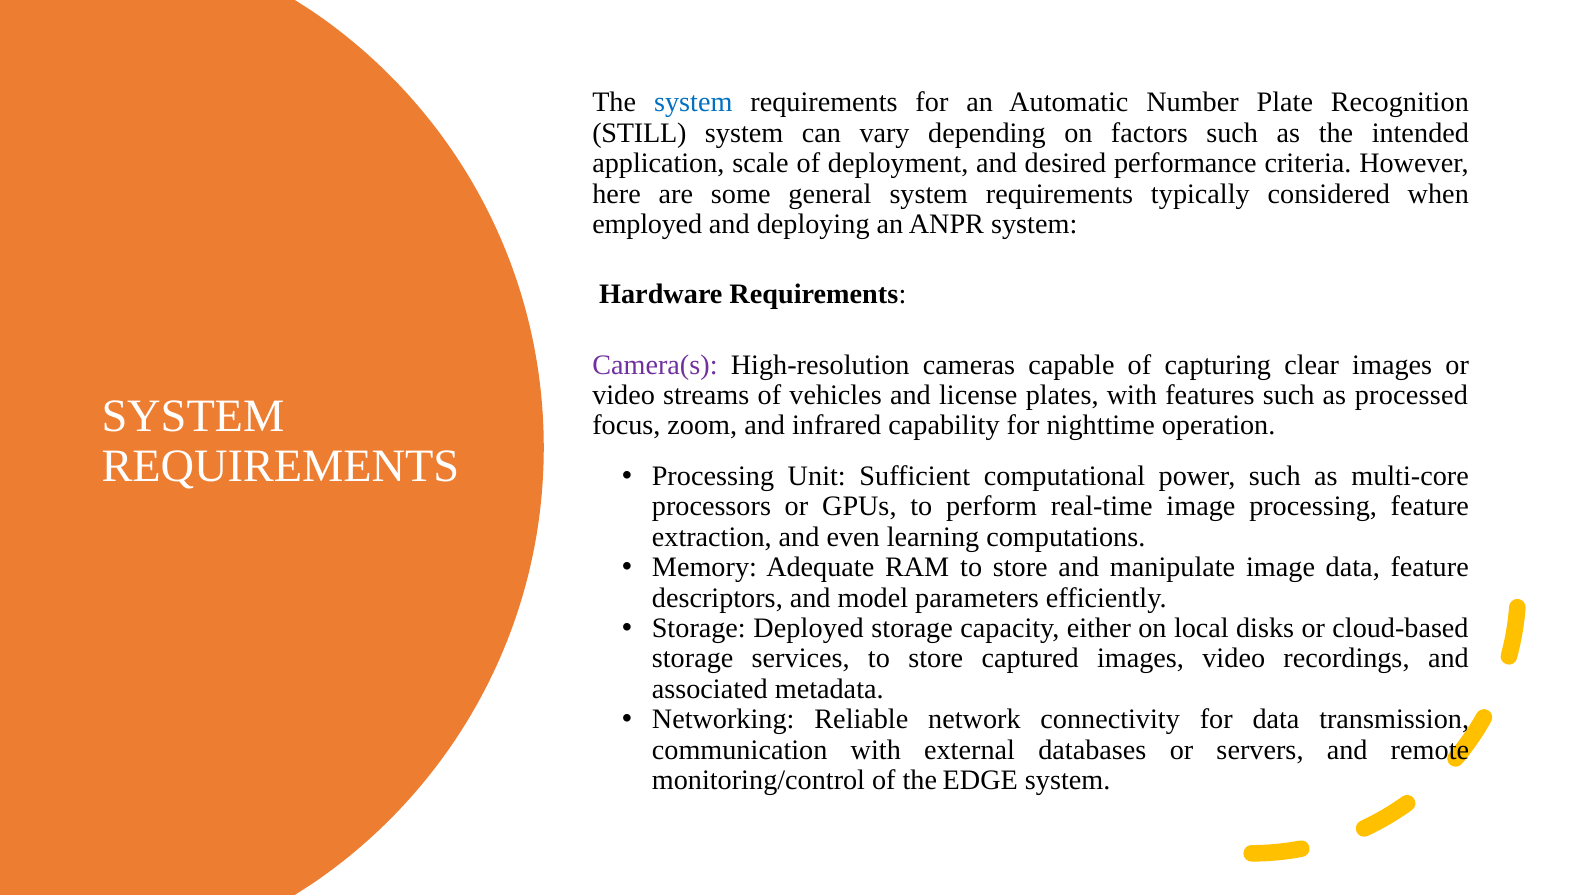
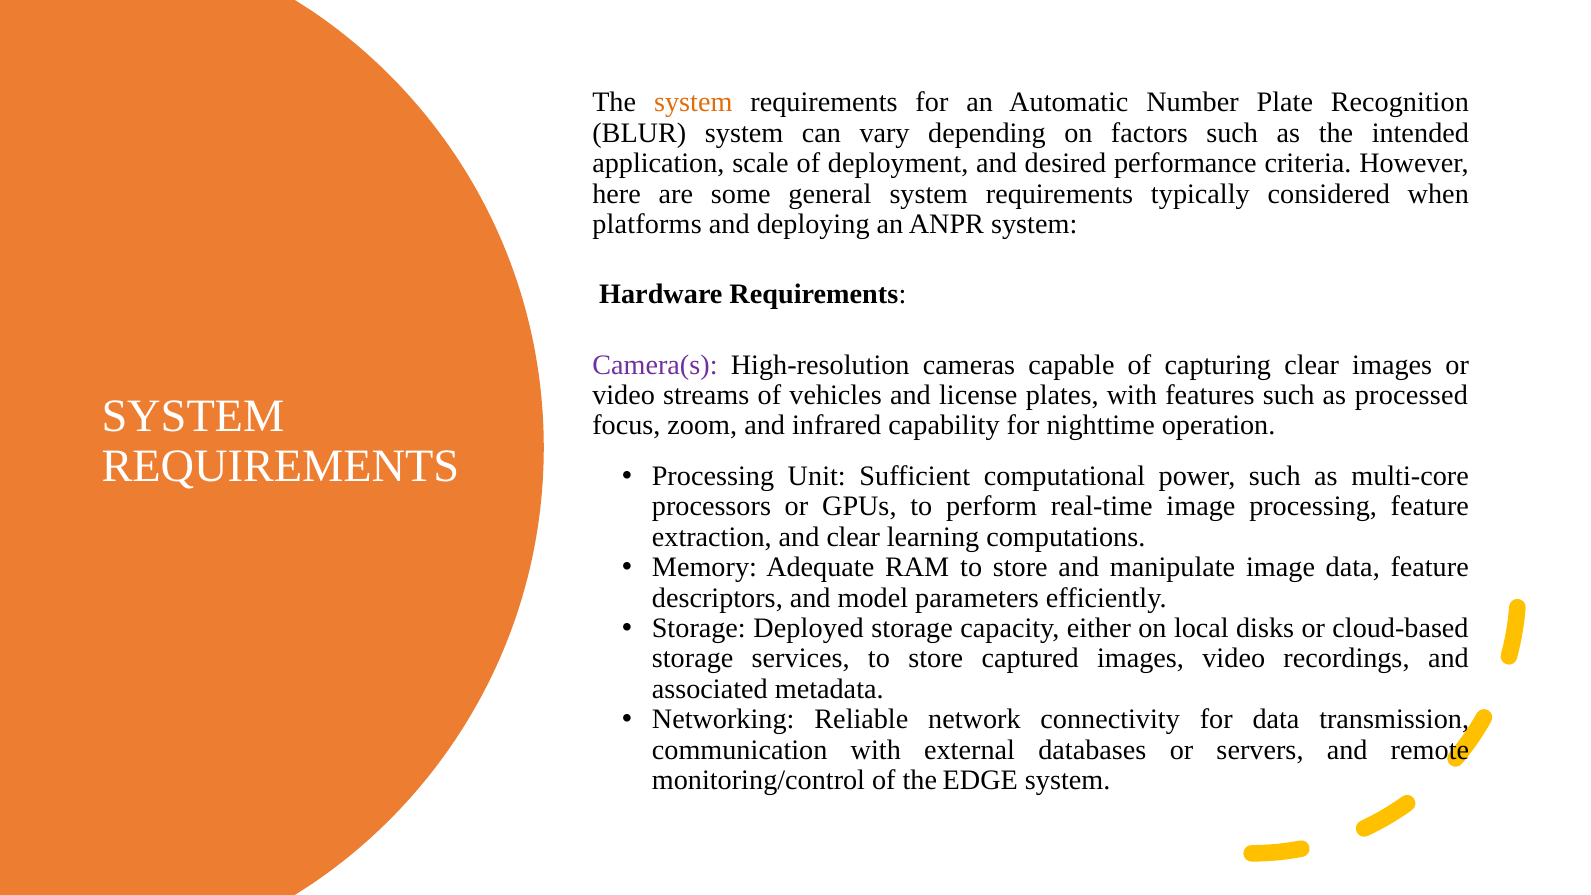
system at (693, 103) colour: blue -> orange
STILL: STILL -> BLUR
employed: employed -> platforms
and even: even -> clear
